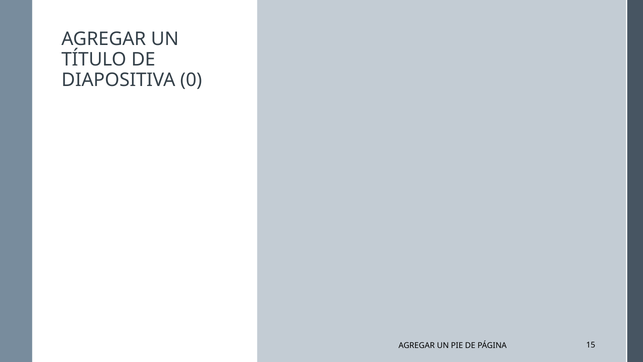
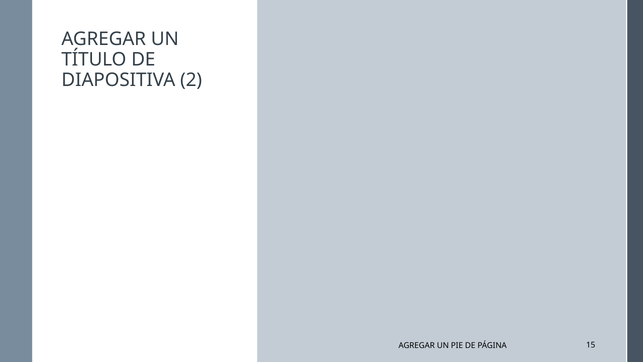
0: 0 -> 2
